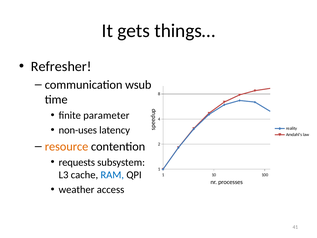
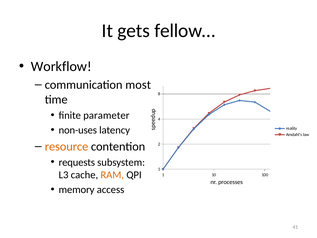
things…: things… -> fellow…
Refresher: Refresher -> Workflow
wsub: wsub -> most
RAM colour: blue -> orange
weather: weather -> memory
